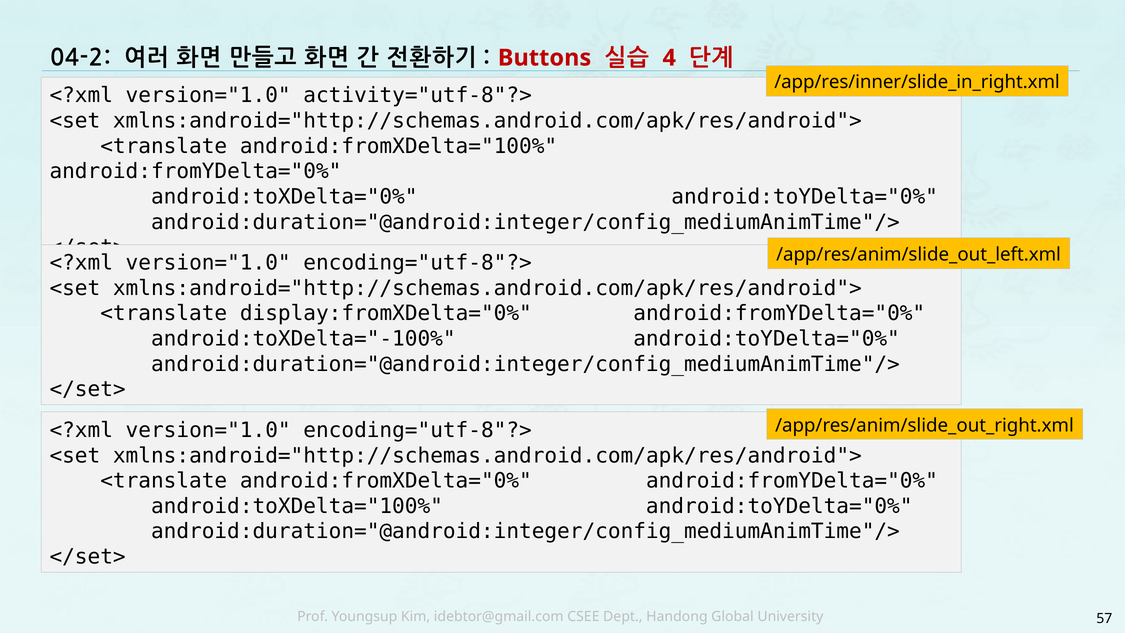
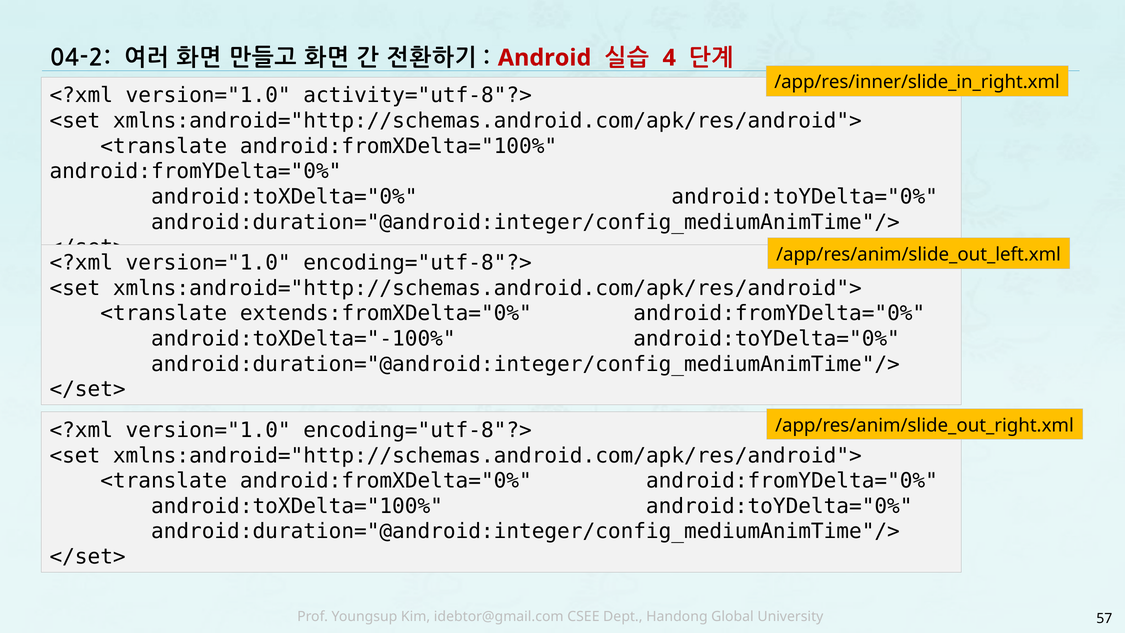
Buttons: Buttons -> Android
display:fromXDelta="0%: display:fromXDelta="0% -> extends:fromXDelta="0%
